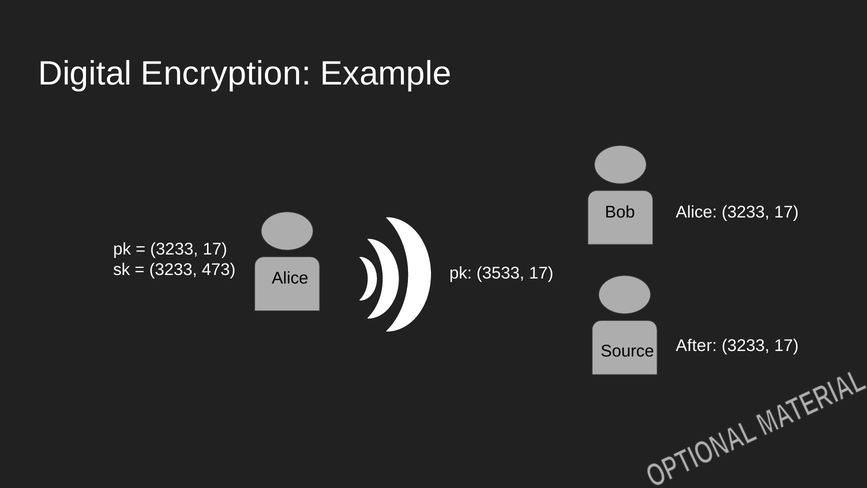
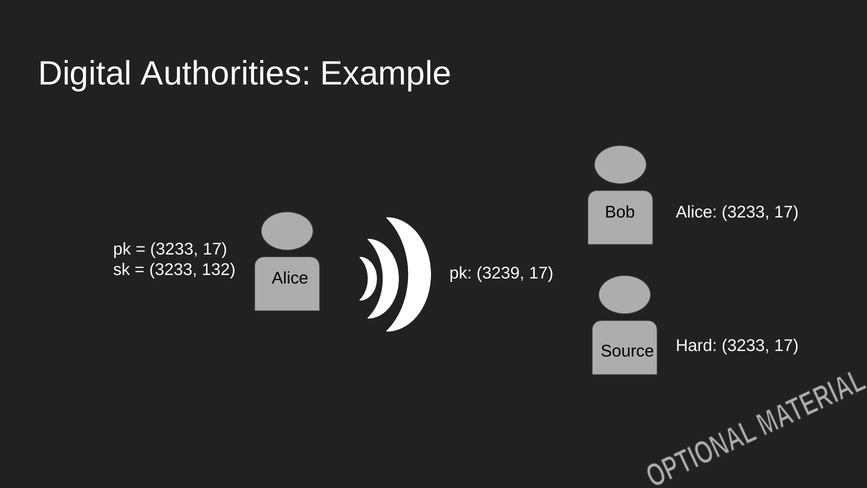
Encryption: Encryption -> Authorities
473: 473 -> 132
3533: 3533 -> 3239
After: After -> Hard
